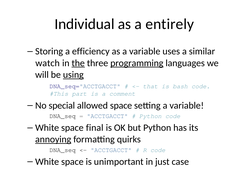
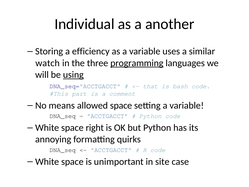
entirely: entirely -> another
the underline: present -> none
special: special -> means
final: final -> right
annoying underline: present -> none
just: just -> site
